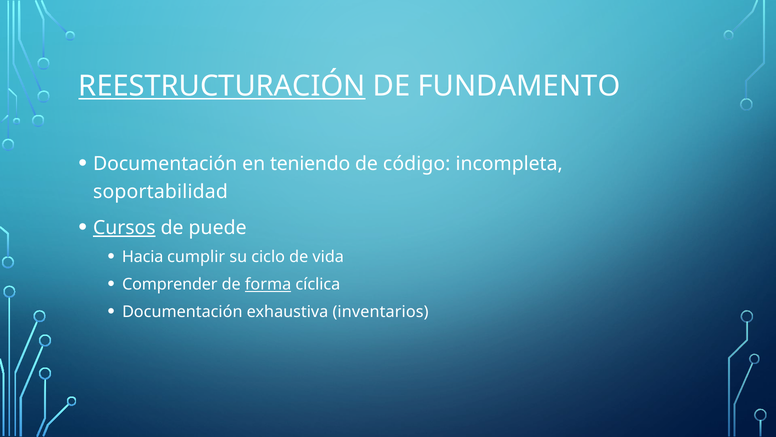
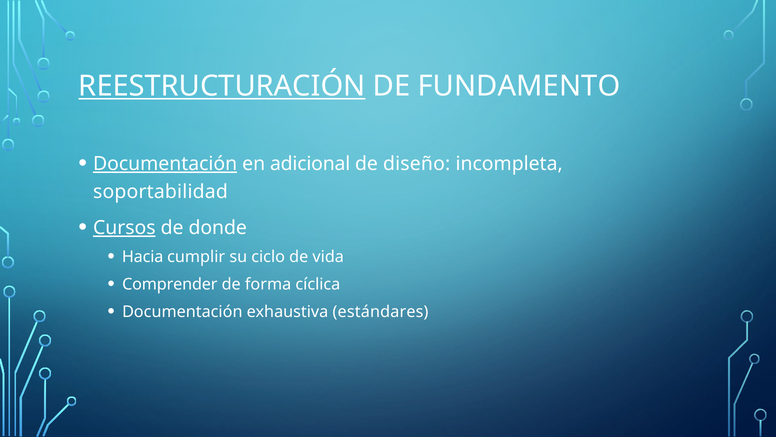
Documentación at (165, 164) underline: none -> present
teniendo: teniendo -> adicional
código: código -> diseño
puede: puede -> donde
forma underline: present -> none
inventarios: inventarios -> estándares
